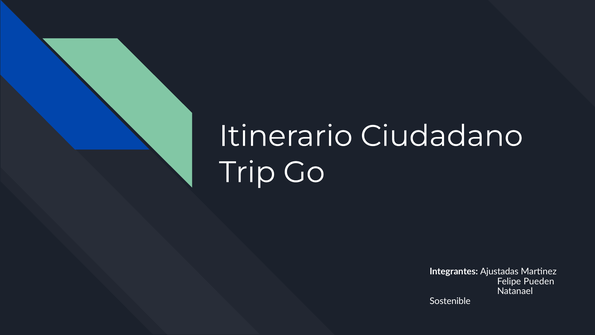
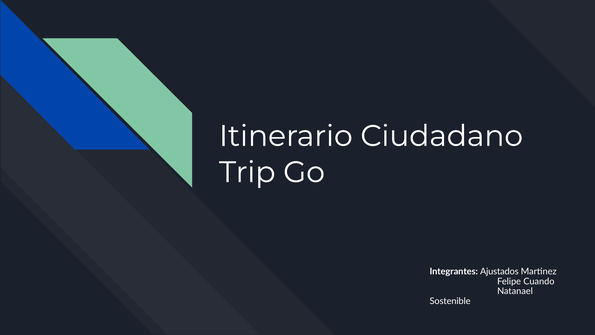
Ajustadas: Ajustadas -> Ajustados
Pueden: Pueden -> Cuando
